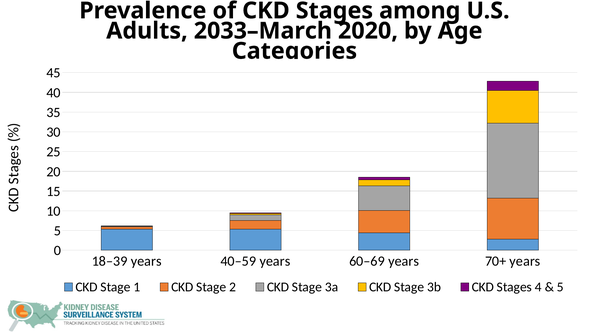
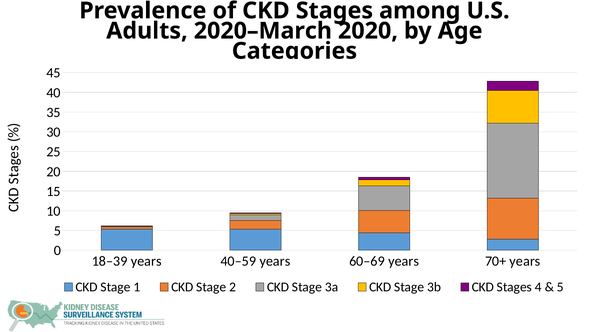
2033–March: 2033–March -> 2020–March
